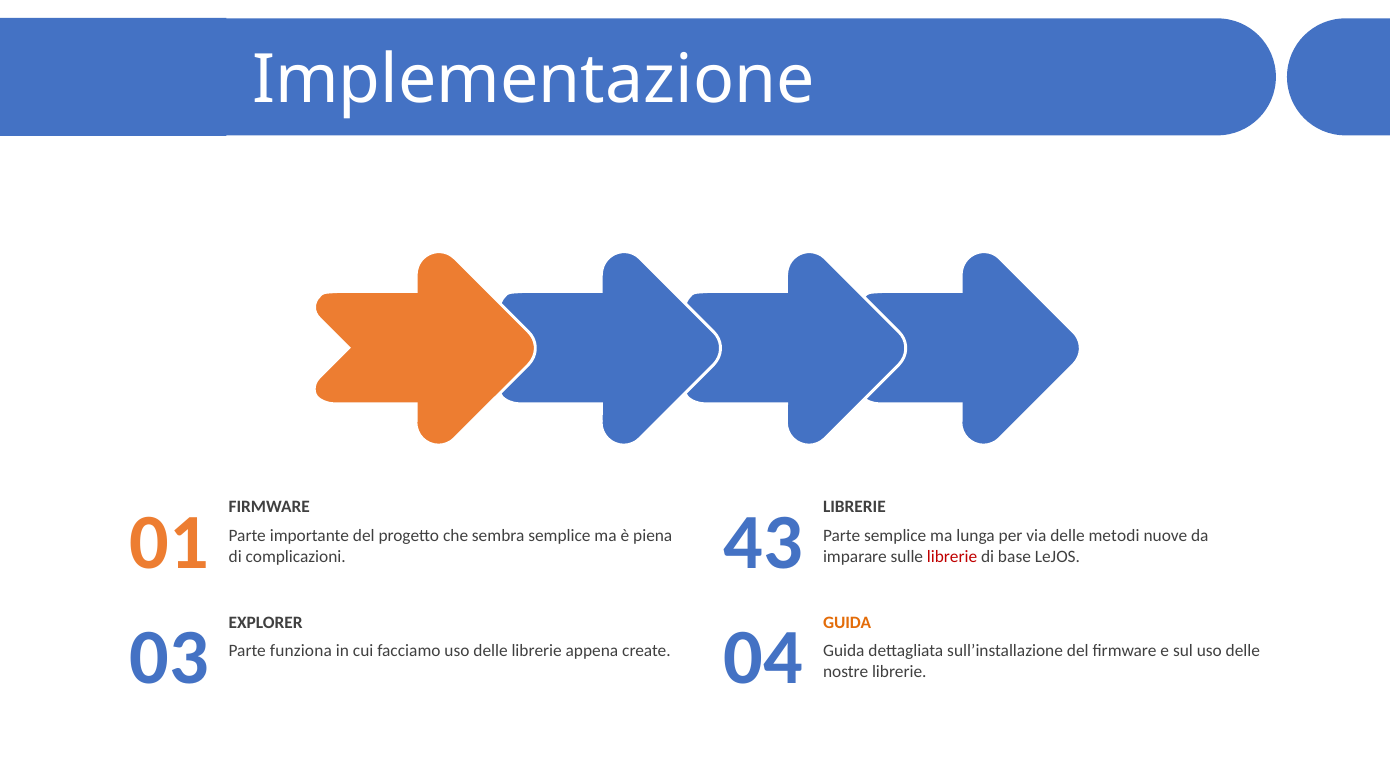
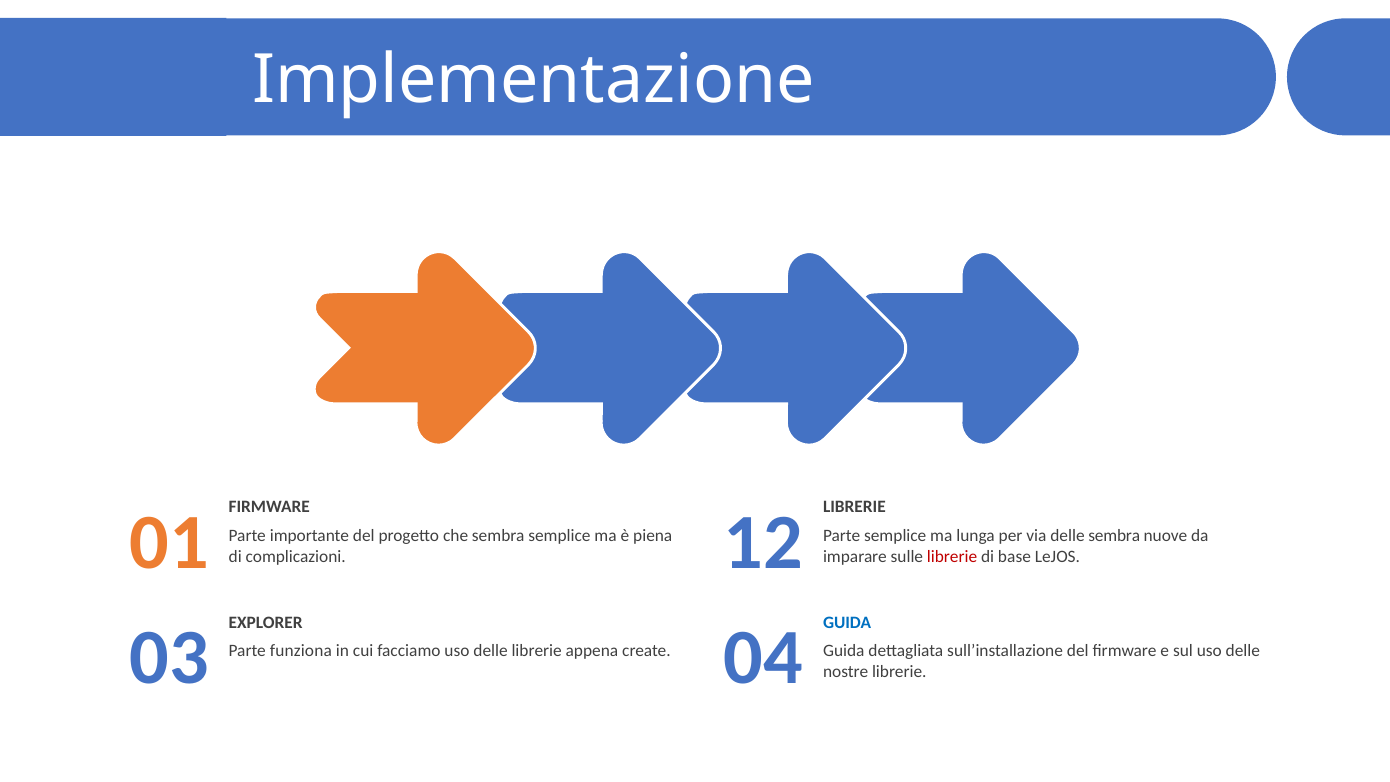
43: 43 -> 12
delle metodi: metodi -> sembra
GUIDA at (847, 622) colour: orange -> blue
